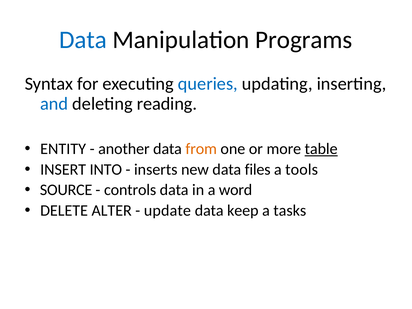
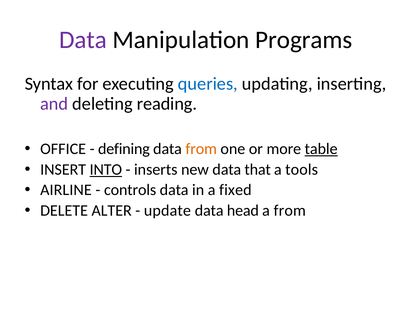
Data at (83, 40) colour: blue -> purple
and colour: blue -> purple
ENTITY: ENTITY -> OFFICE
another: another -> defining
INTO underline: none -> present
files: files -> that
SOURCE: SOURCE -> AIRLINE
word: word -> fixed
keep: keep -> head
a tasks: tasks -> from
